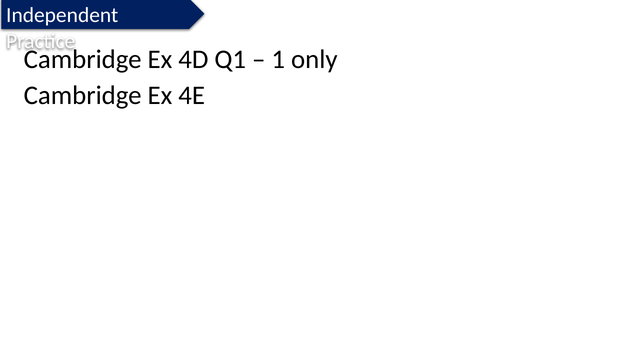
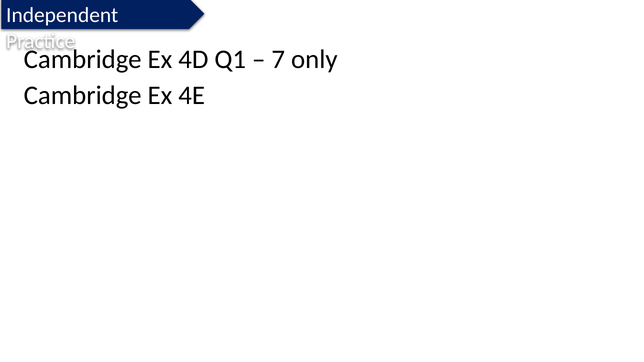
1: 1 -> 7
